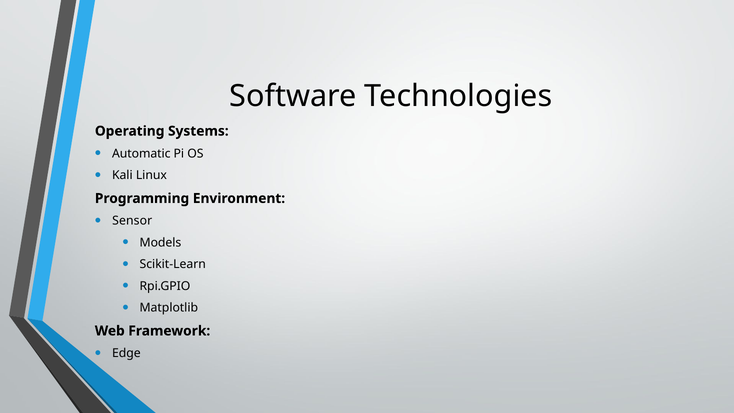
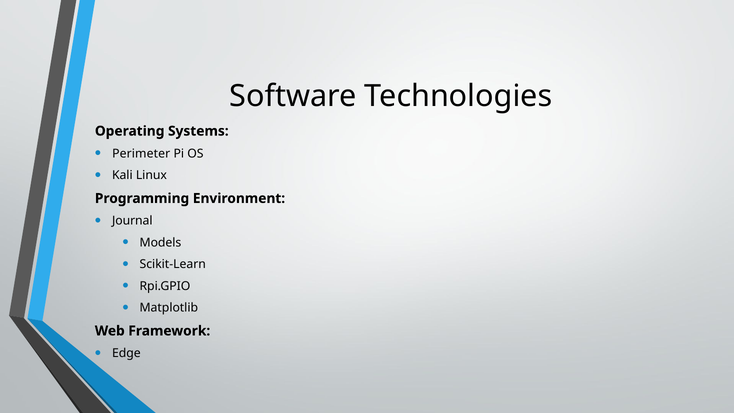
Automatic: Automatic -> Perimeter
Sensor: Sensor -> Journal
